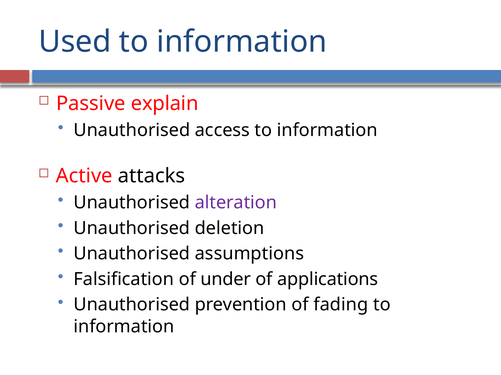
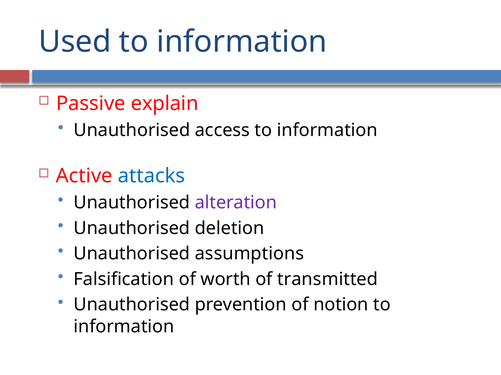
attacks colour: black -> blue
under: under -> worth
applications: applications -> transmitted
fading: fading -> notion
